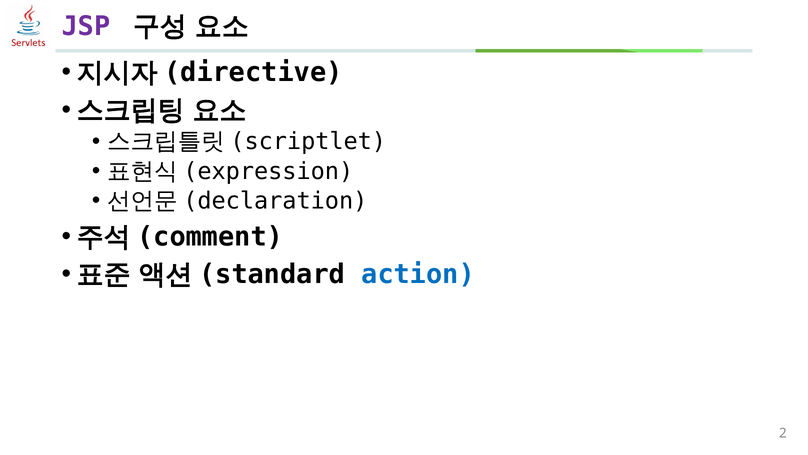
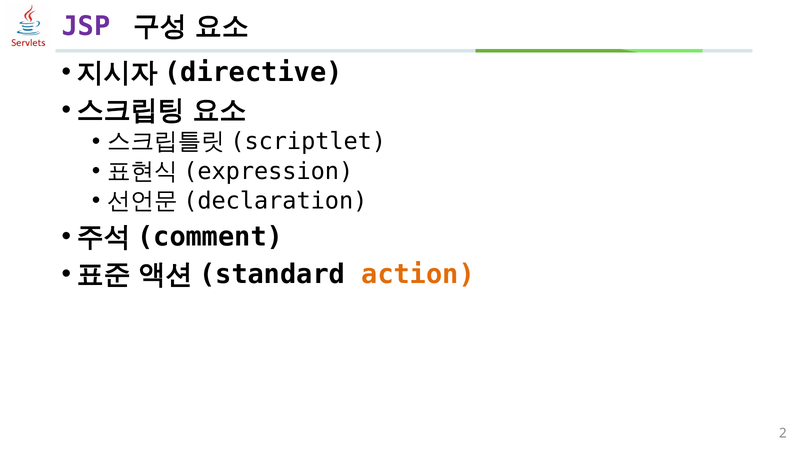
action colour: blue -> orange
